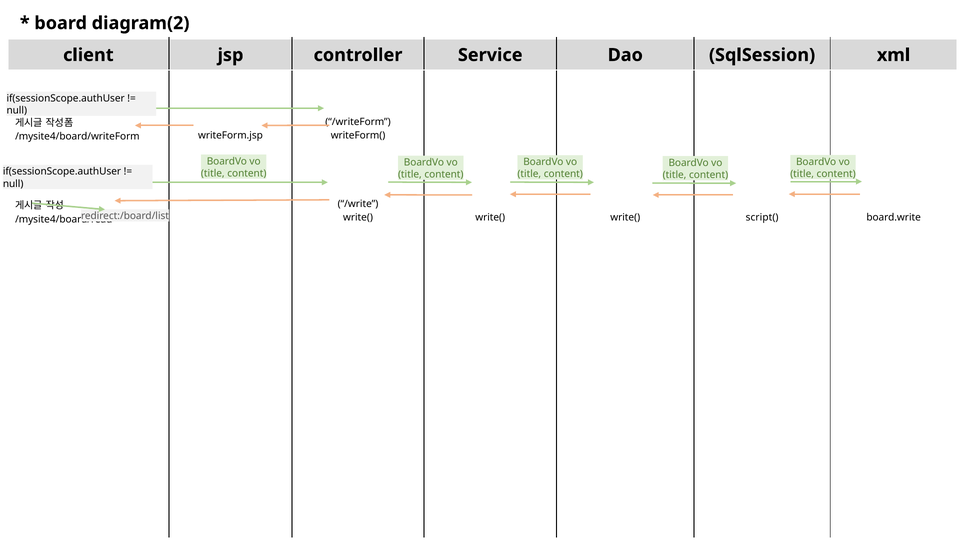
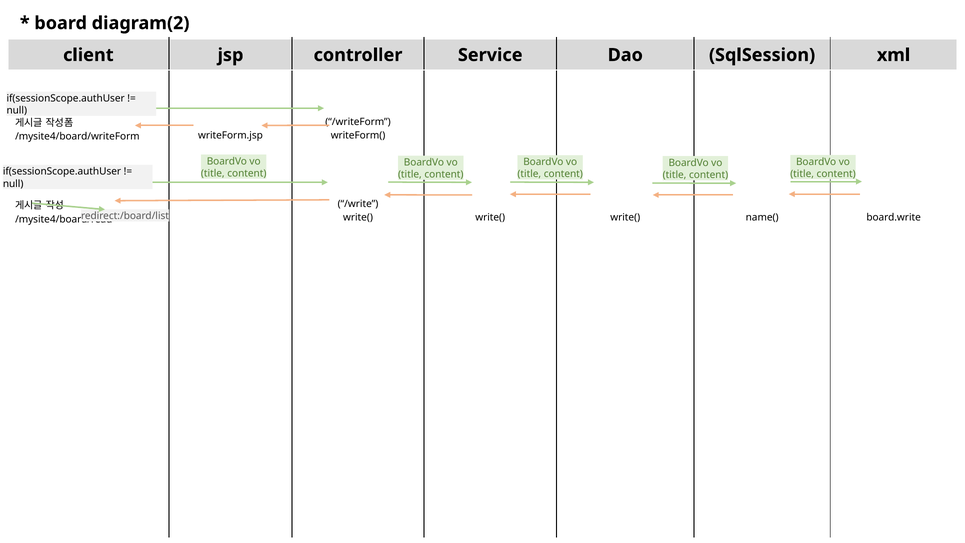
script(: script( -> name(
